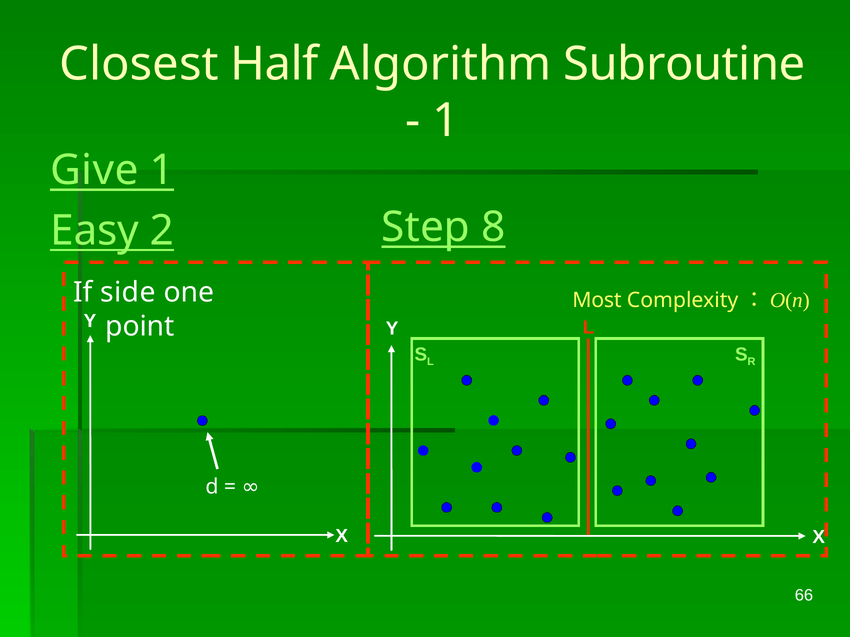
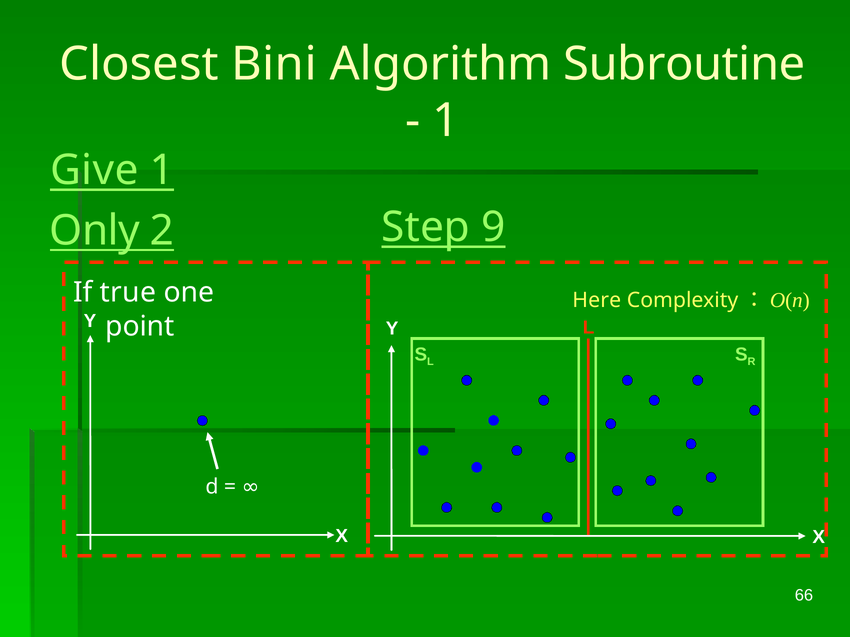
Half: Half -> Bini
8: 8 -> 9
Easy: Easy -> Only
side: side -> true
Most: Most -> Here
